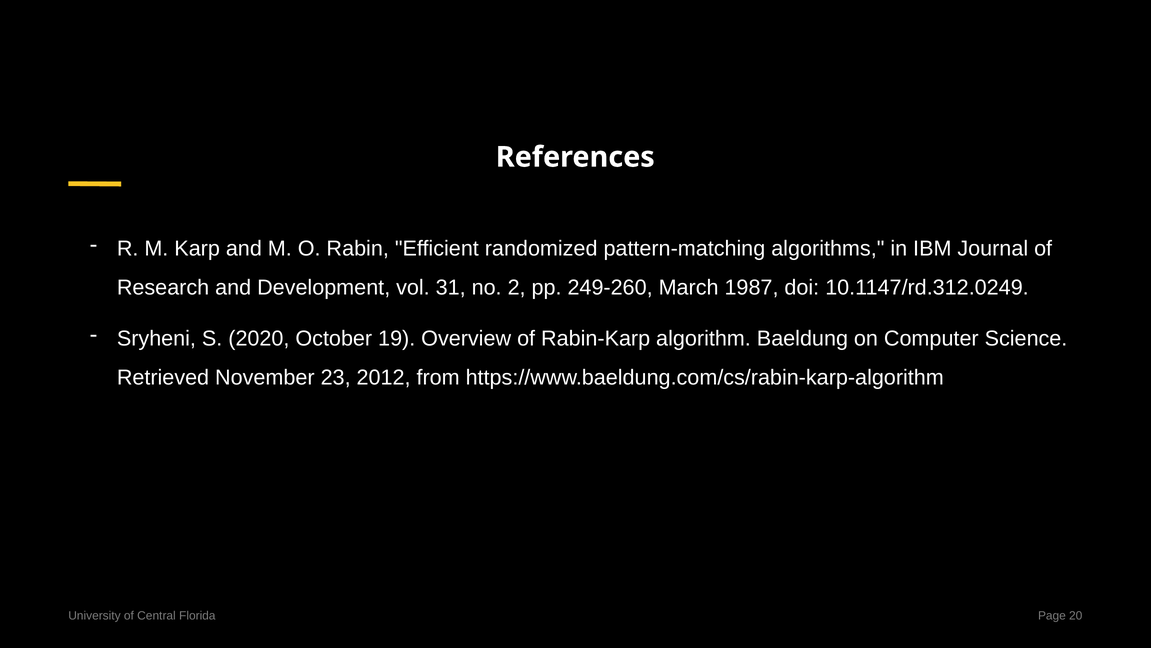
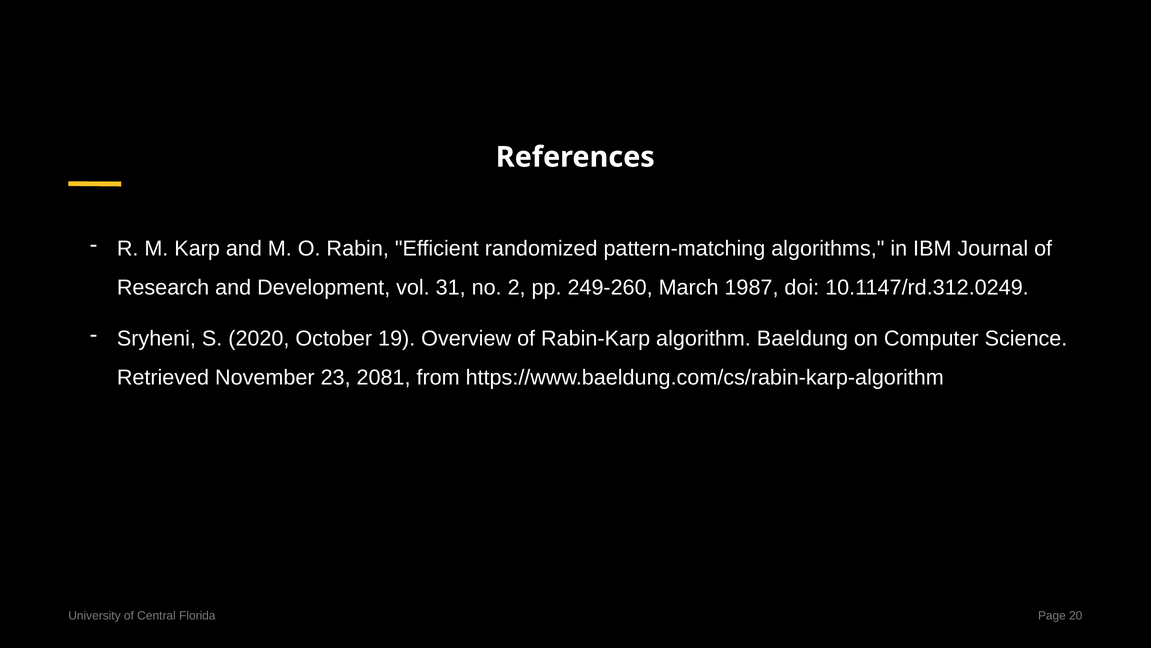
2012: 2012 -> 2081
